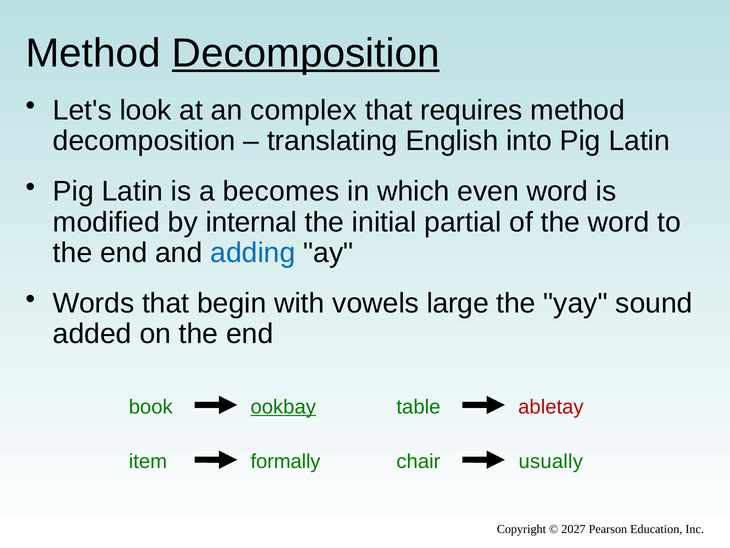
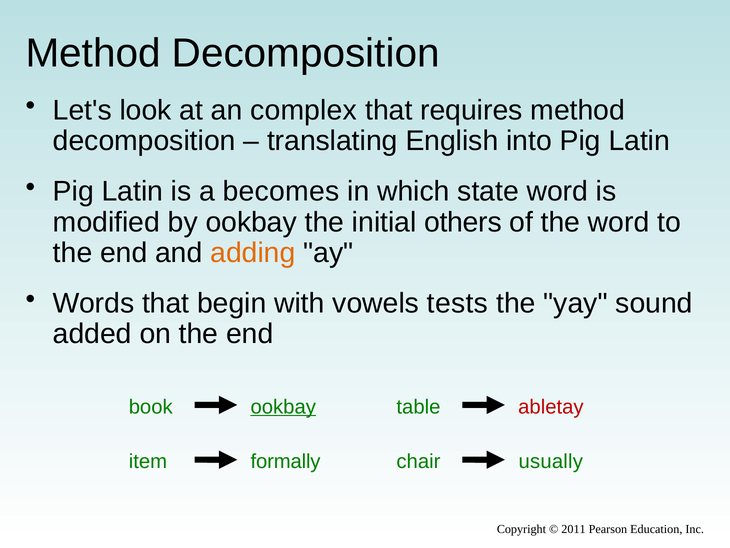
Decomposition at (306, 53) underline: present -> none
even: even -> state
by internal: internal -> ookbay
partial: partial -> others
adding colour: blue -> orange
large: large -> tests
2027: 2027 -> 2011
